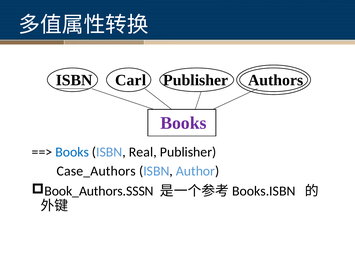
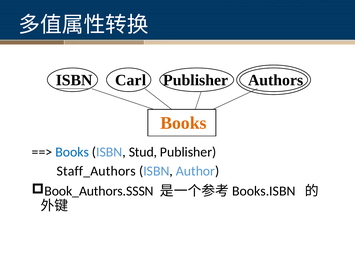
Books at (183, 123) colour: purple -> orange
Real: Real -> Stud
Case_Authors: Case_Authors -> Staff_Authors
